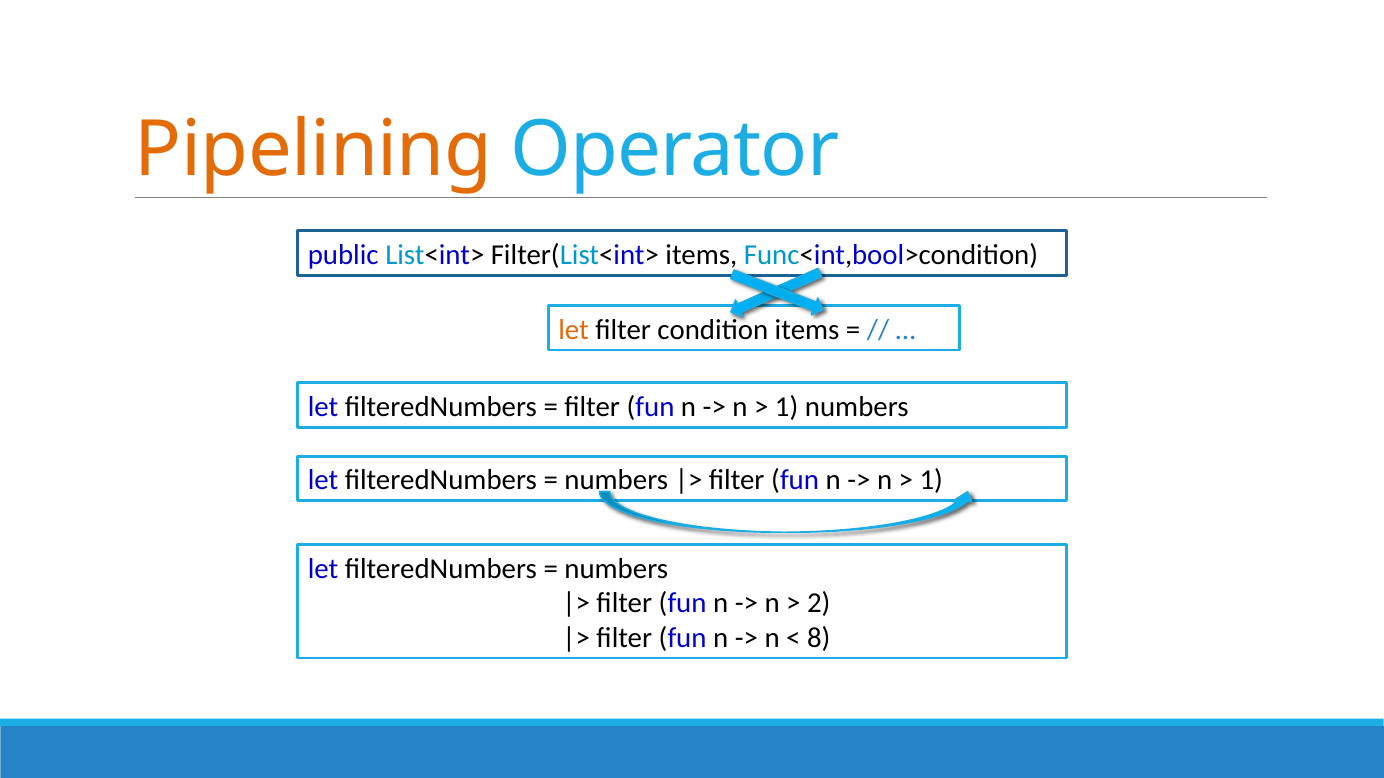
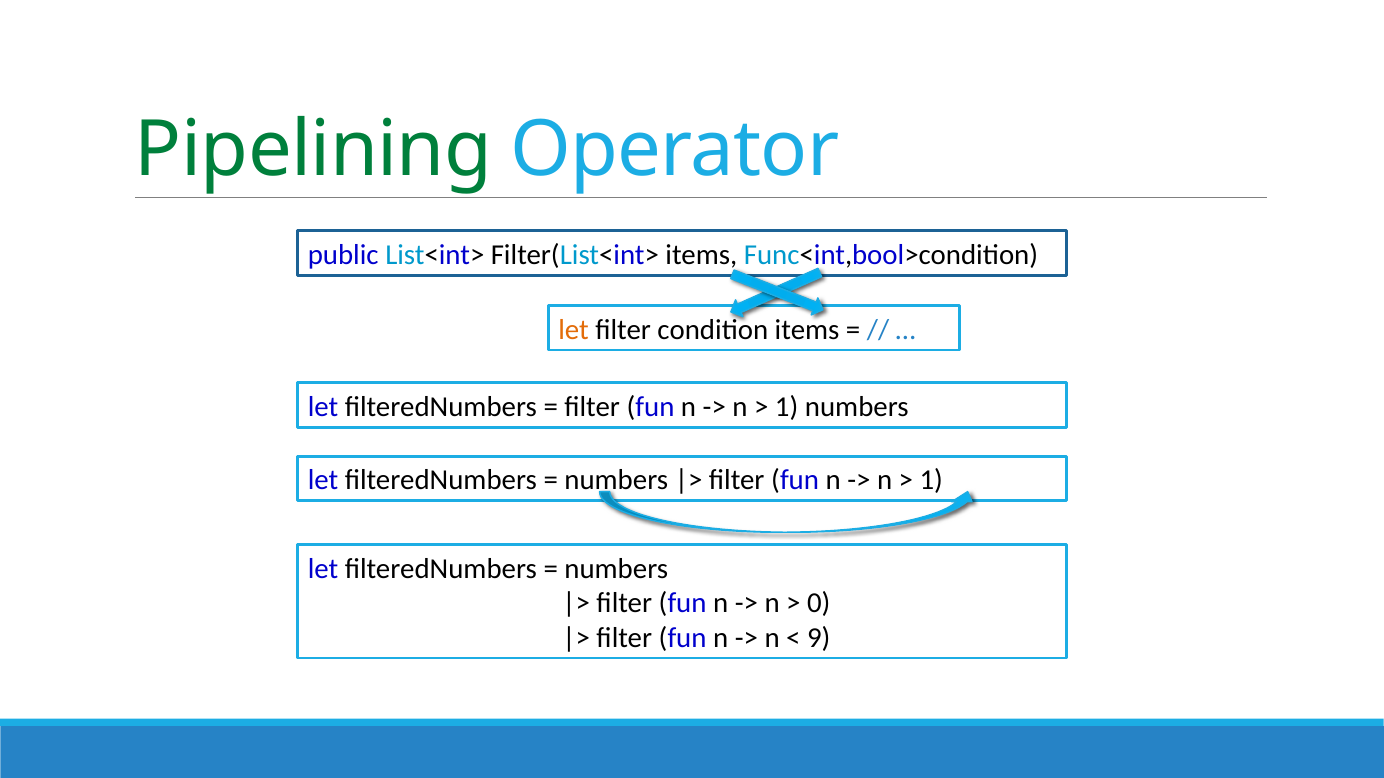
Pipelining colour: orange -> green
2: 2 -> 0
8: 8 -> 9
